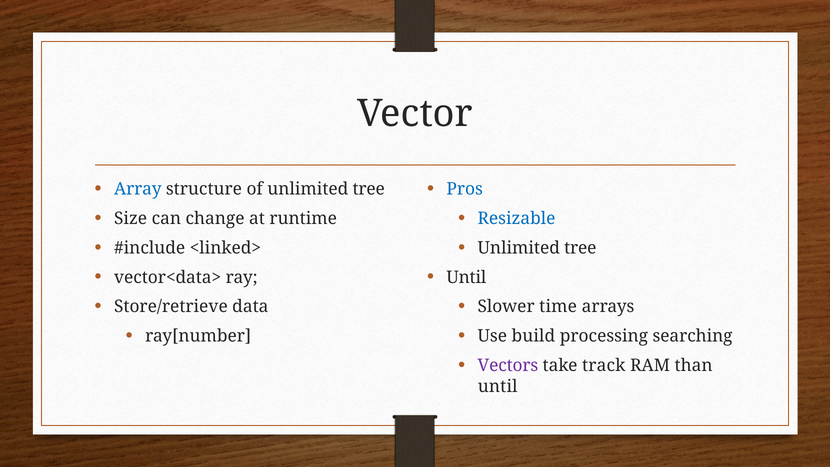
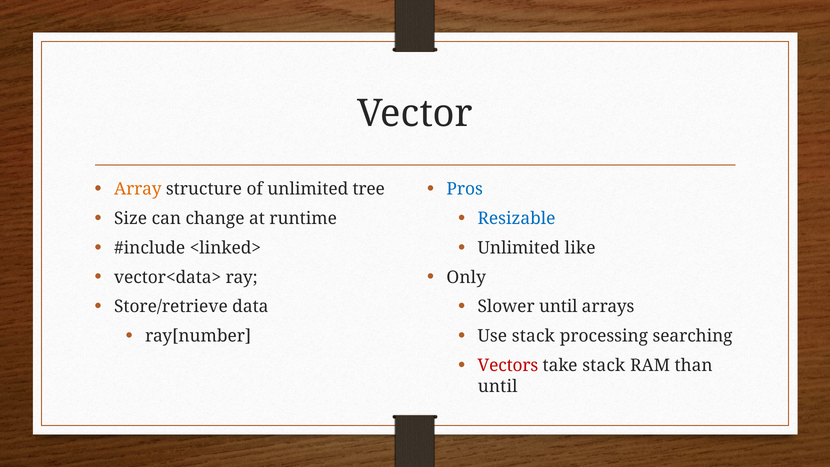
Array colour: blue -> orange
tree at (580, 248): tree -> like
Until at (466, 277): Until -> Only
Slower time: time -> until
Use build: build -> stack
Vectors colour: purple -> red
take track: track -> stack
